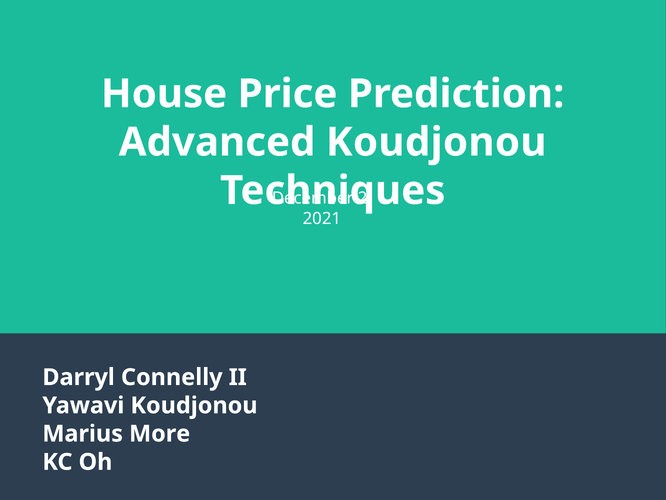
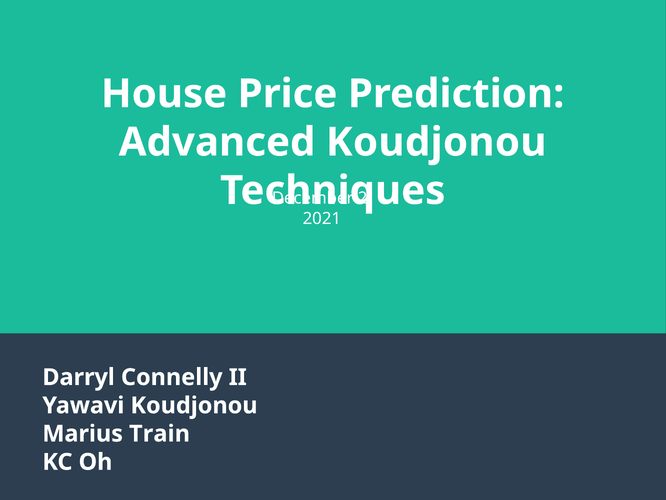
More: More -> Train
